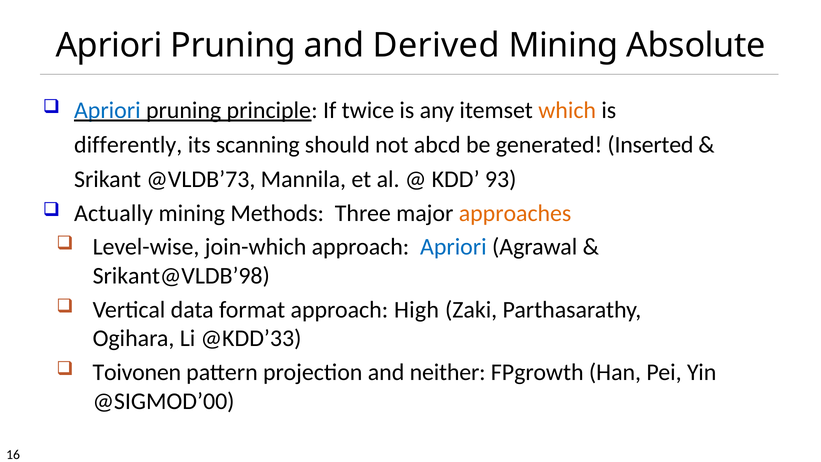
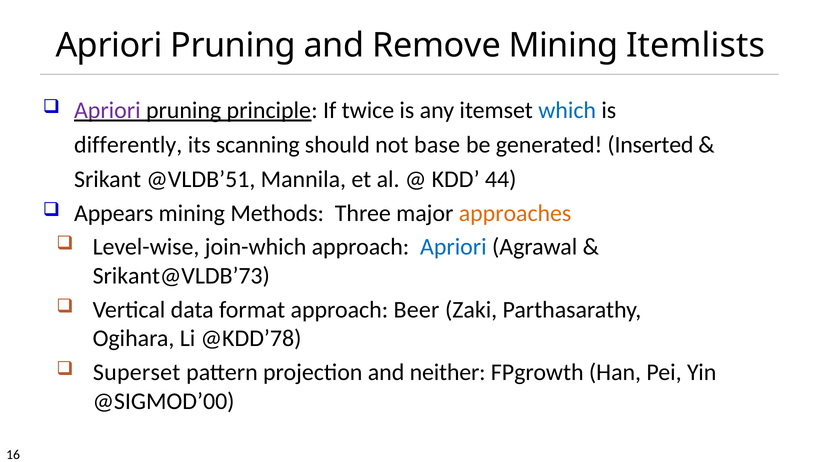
Derived: Derived -> Remove
Absolute: Absolute -> Itemlists
Apriori at (107, 110) colour: blue -> purple
which colour: orange -> blue
abcd: abcd -> base
@VLDB’73: @VLDB’73 -> @VLDB’51
93: 93 -> 44
Actually: Actually -> Appears
Srikant@VLDB’98: Srikant@VLDB’98 -> Srikant@VLDB’73
High: High -> Beer
@KDD’33: @KDD’33 -> @KDD’78
Toivonen: Toivonen -> Superset
